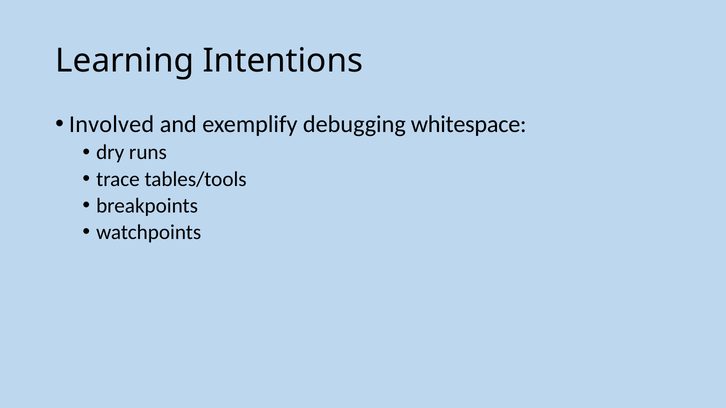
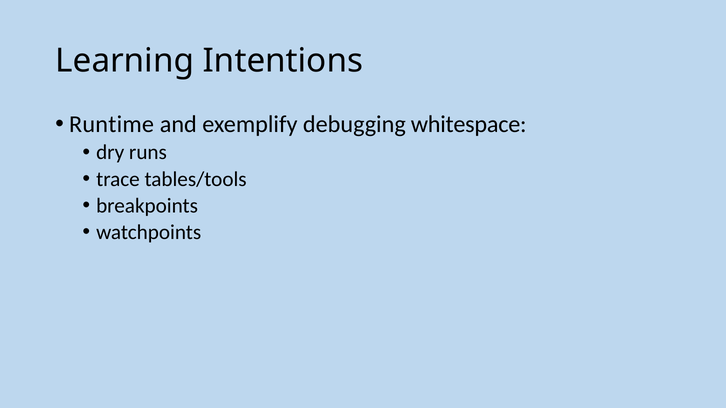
Involved: Involved -> Runtime
